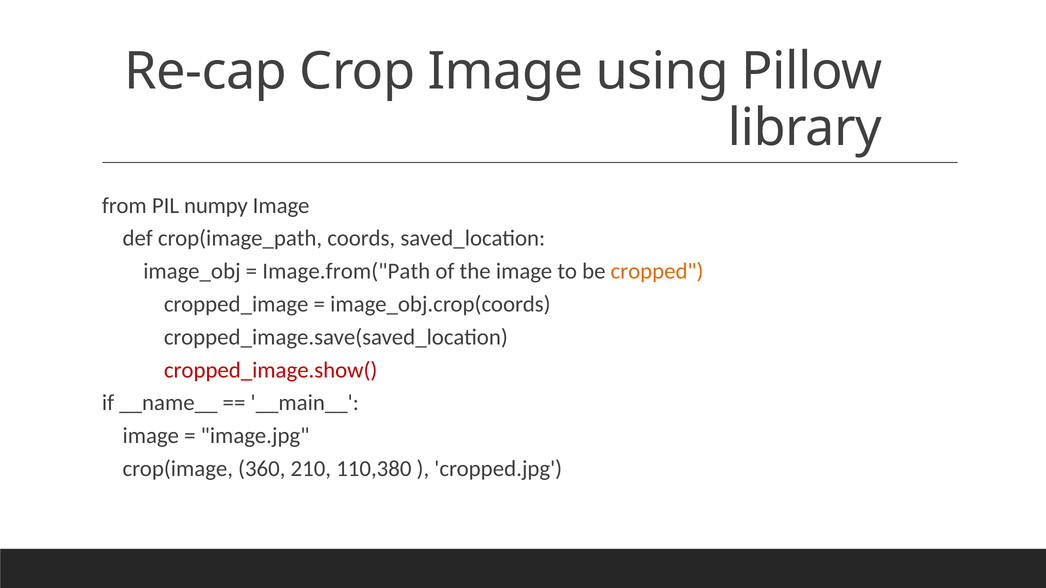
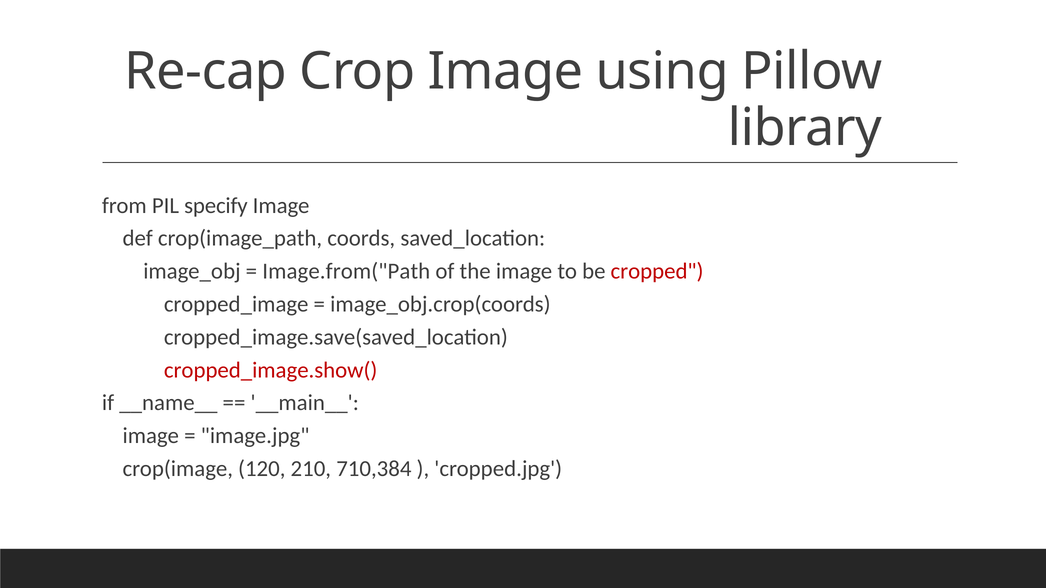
numpy: numpy -> specify
cropped colour: orange -> red
360: 360 -> 120
110,380: 110,380 -> 710,384
